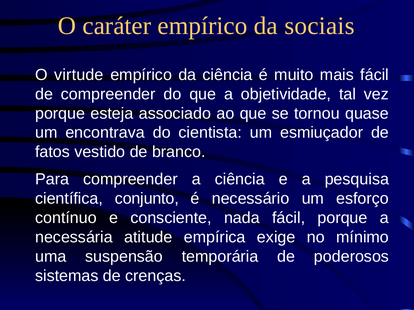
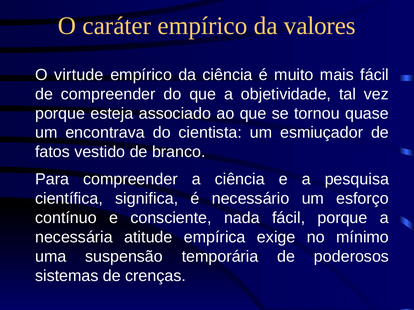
sociais: sociais -> valores
conjunto: conjunto -> significa
